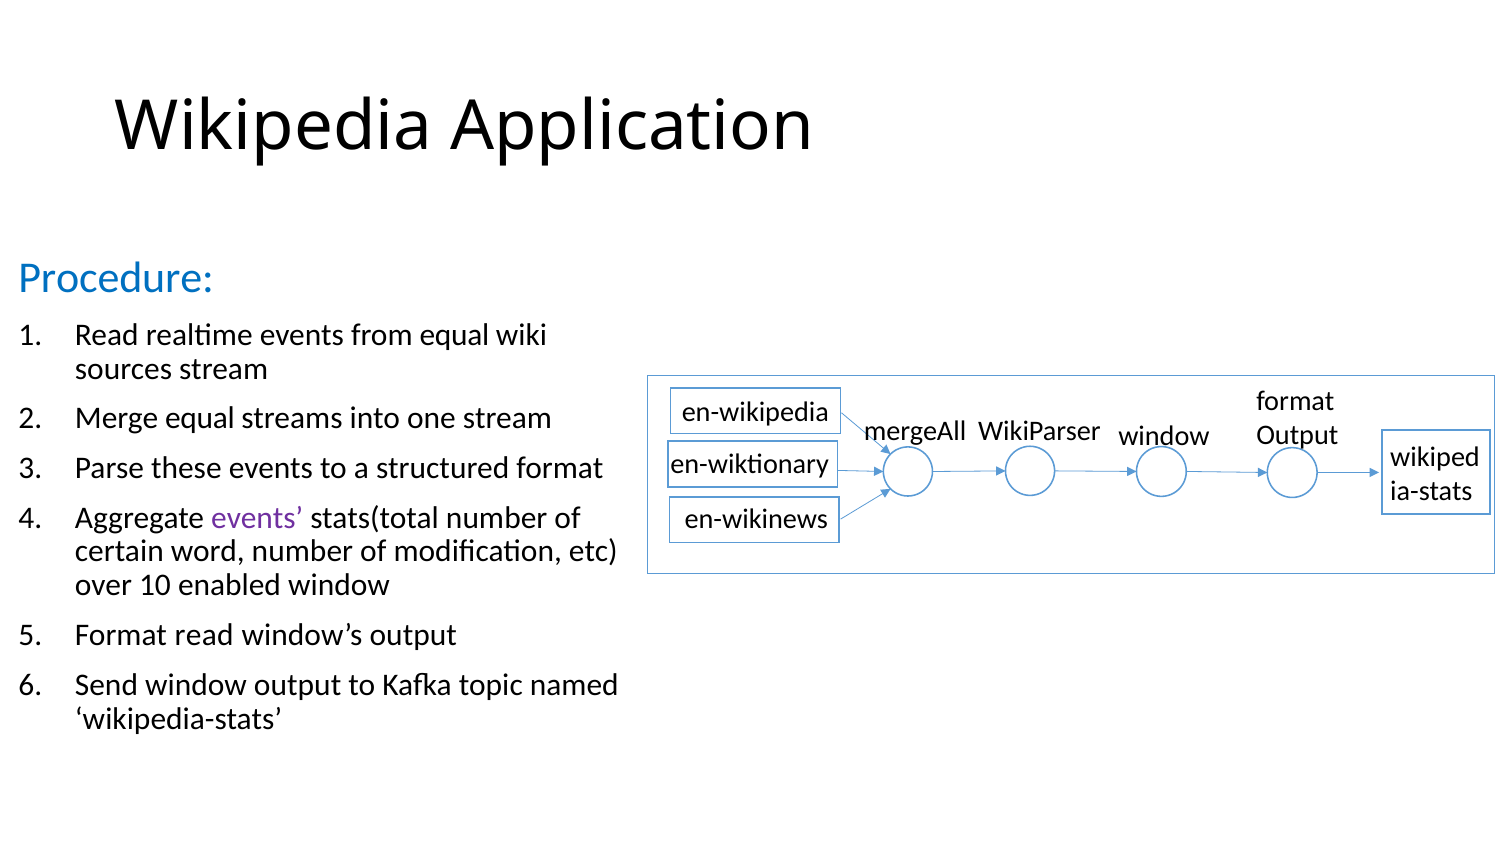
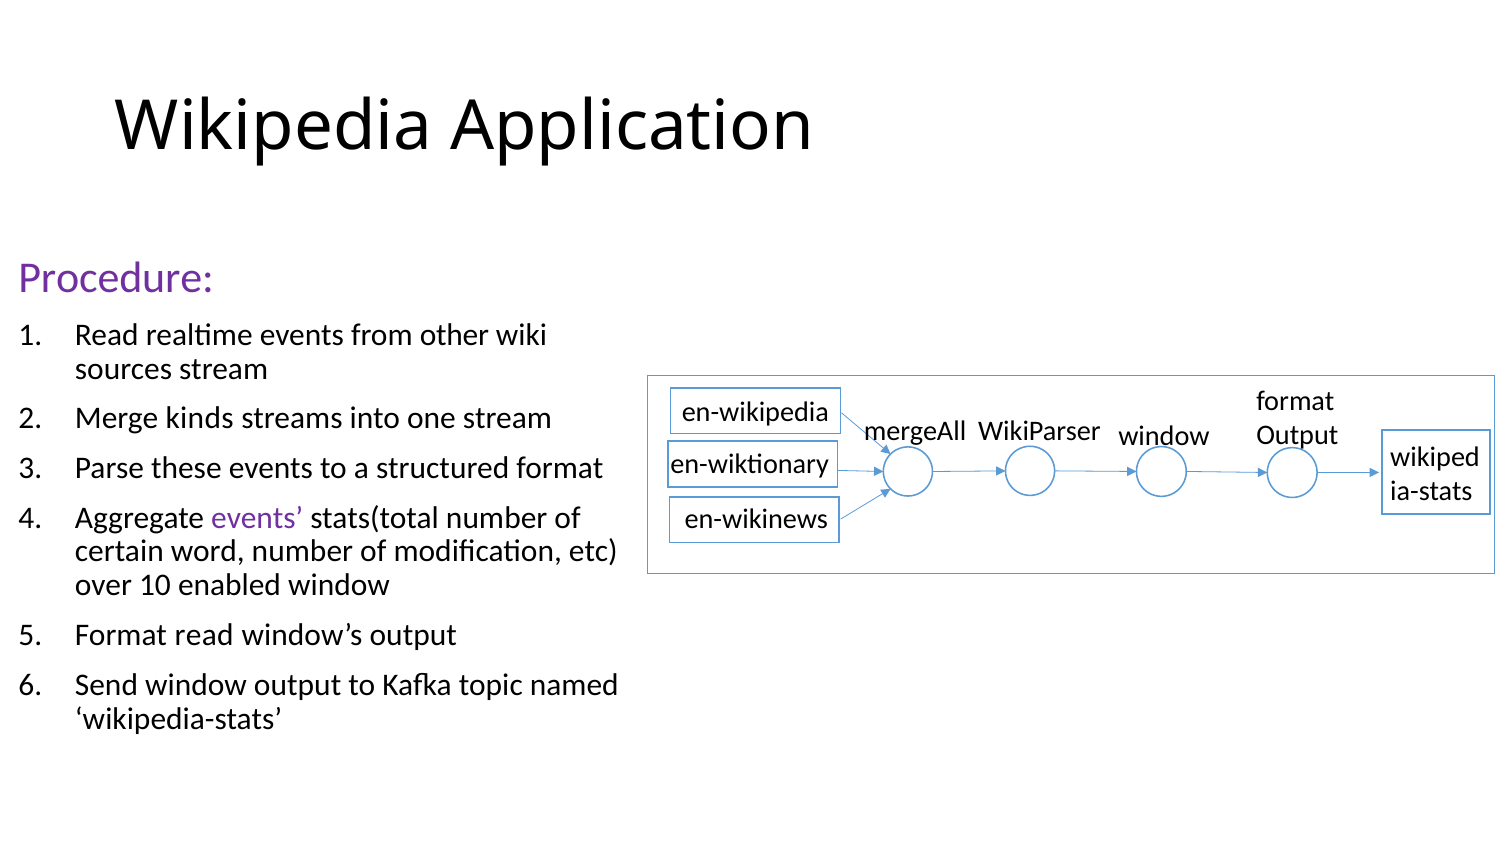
Procedure colour: blue -> purple
from equal: equal -> other
Merge equal: equal -> kinds
